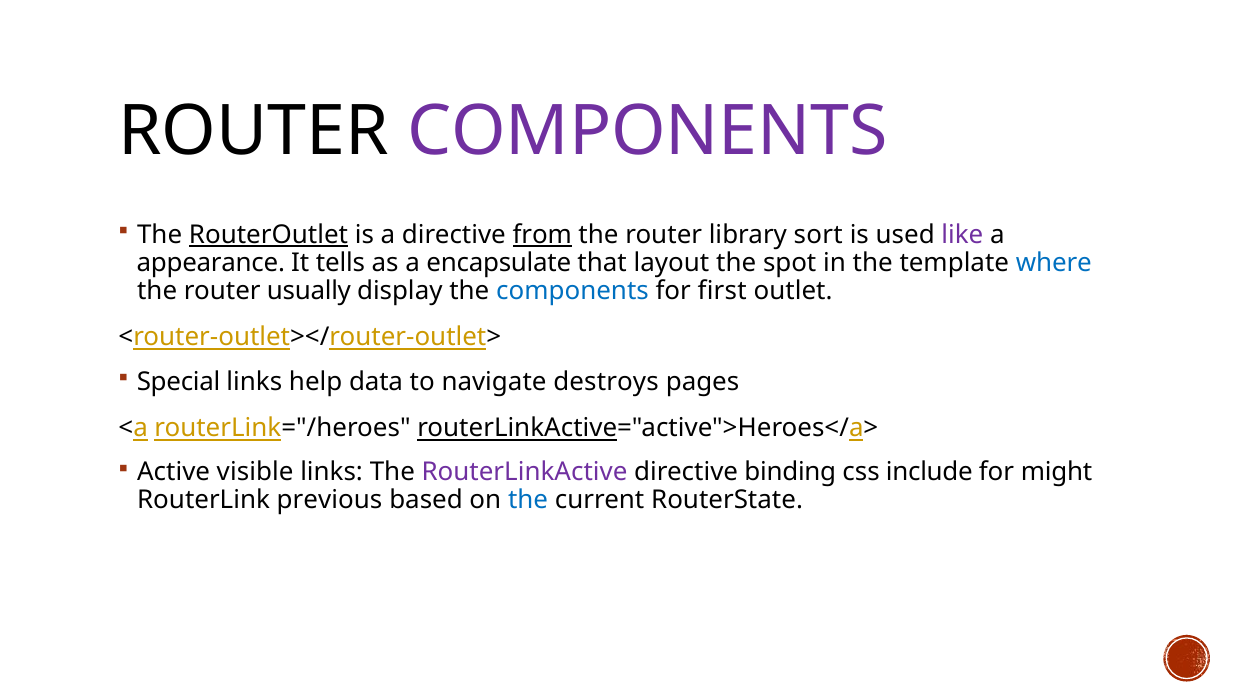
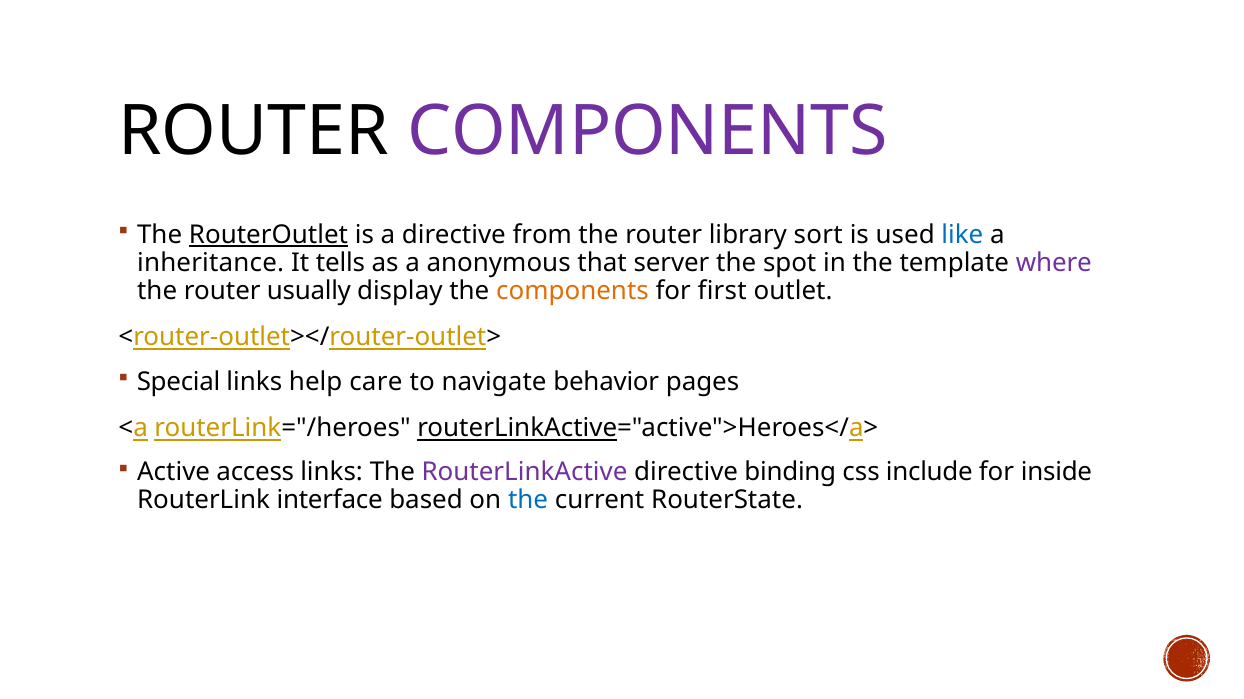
from underline: present -> none
like colour: purple -> blue
appearance: appearance -> inheritance
encapsulate: encapsulate -> anonymous
layout: layout -> server
where colour: blue -> purple
components at (572, 291) colour: blue -> orange
data: data -> care
destroys: destroys -> behavior
visible: visible -> access
might: might -> inside
previous: previous -> interface
